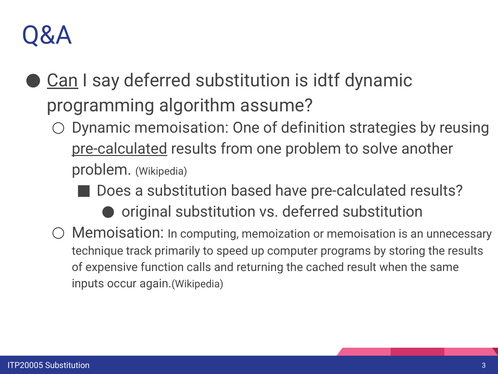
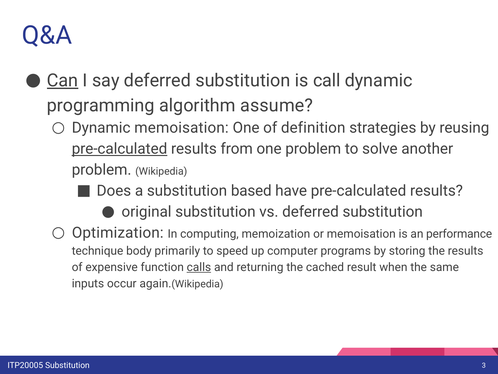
idtf: idtf -> call
Memoisation at (118, 233): Memoisation -> Optimization
unnecessary: unnecessary -> performance
track: track -> body
calls underline: none -> present
